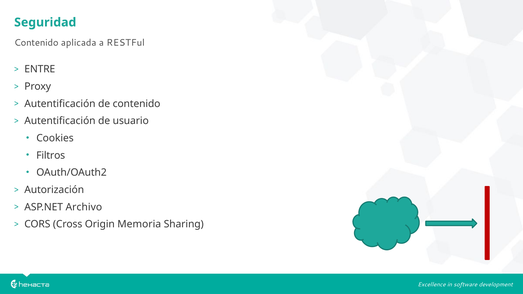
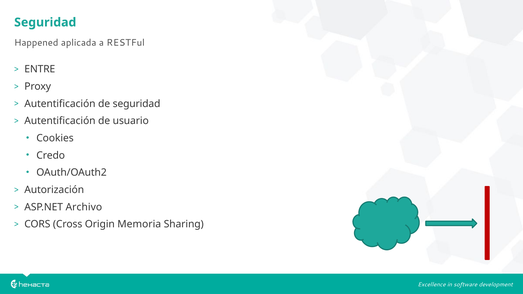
Contenido at (36, 43): Contenido -> Happened
de contenido: contenido -> seguridad
Filtros: Filtros -> Credo
